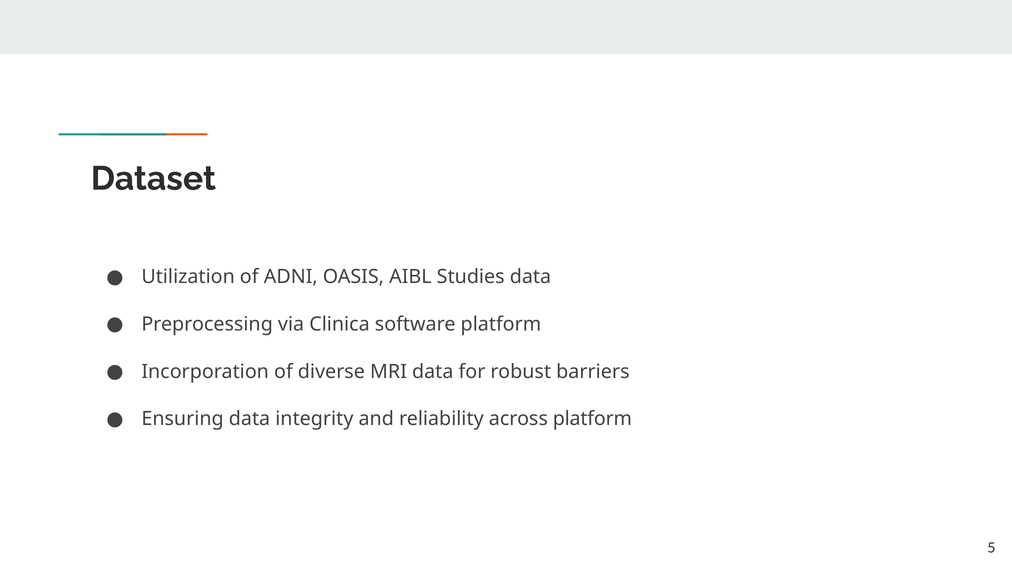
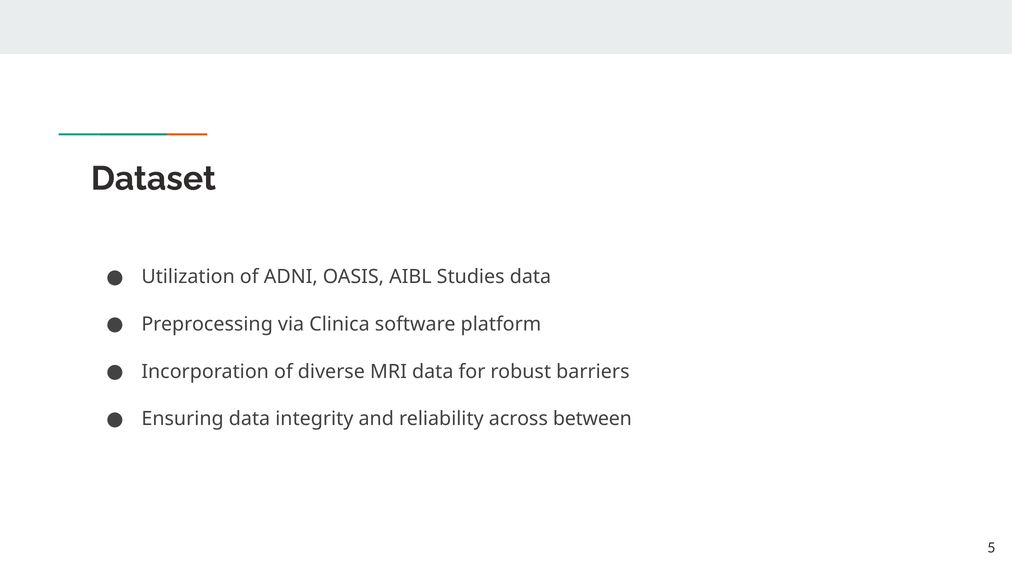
across platform: platform -> between
